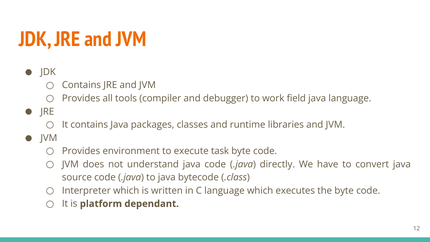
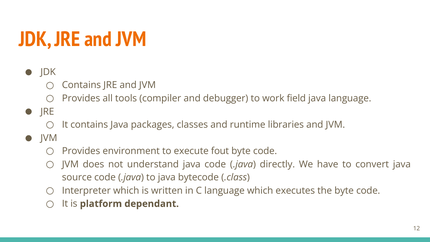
task: task -> fout
